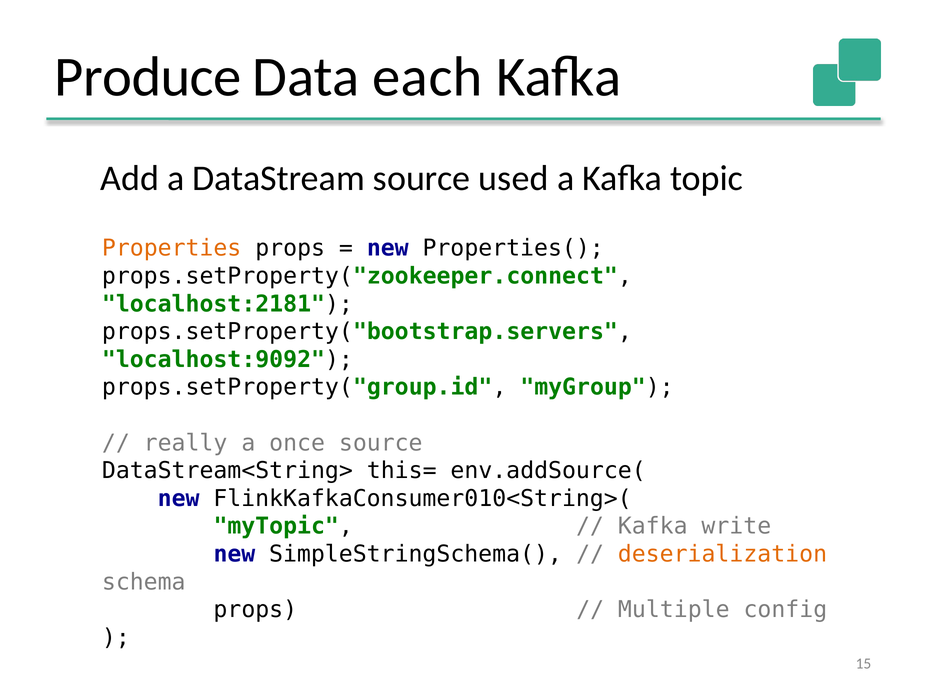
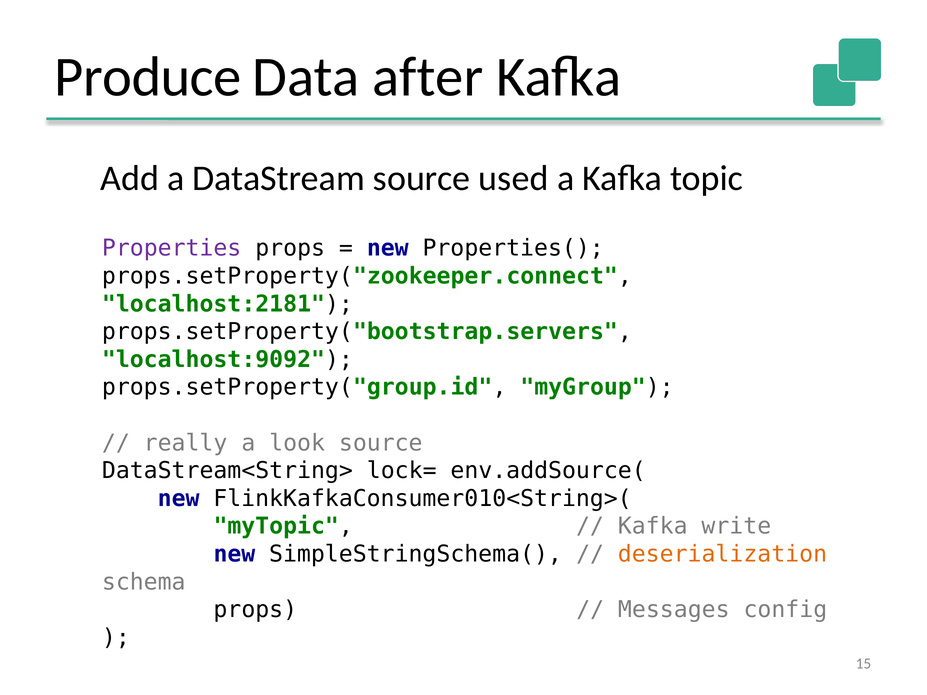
each: each -> after
Properties colour: orange -> purple
once: once -> look
this=: this= -> lock=
Multiple: Multiple -> Messages
